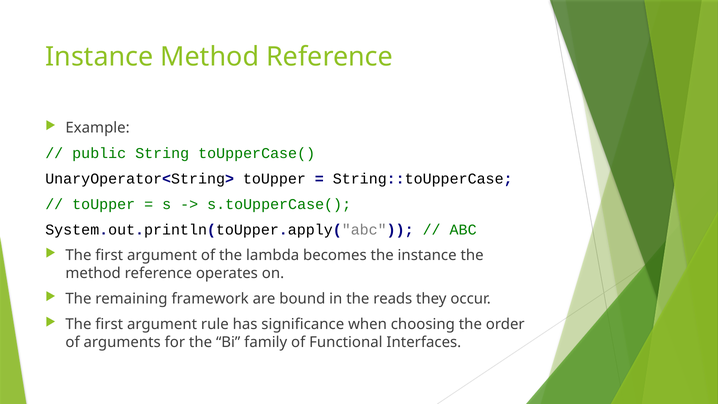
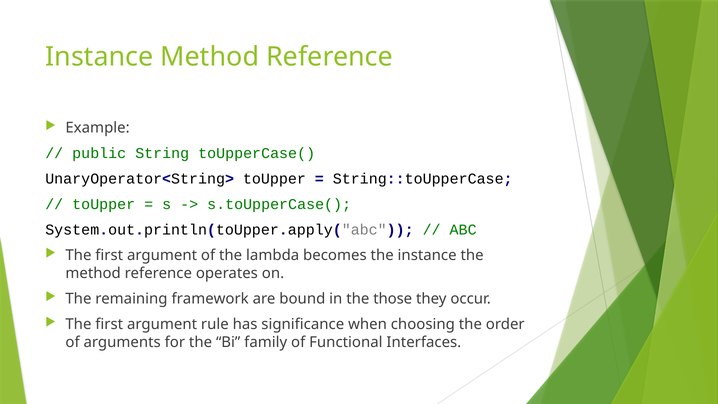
reads: reads -> those
